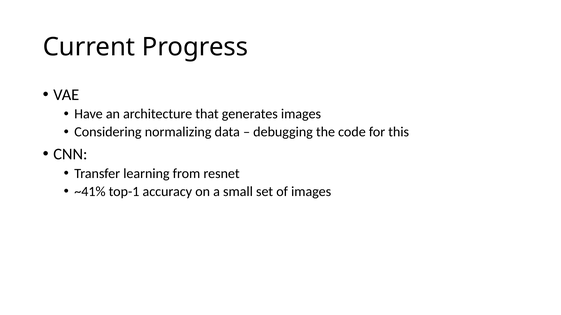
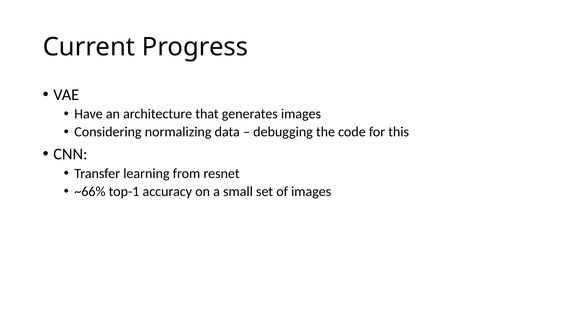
~41%: ~41% -> ~66%
